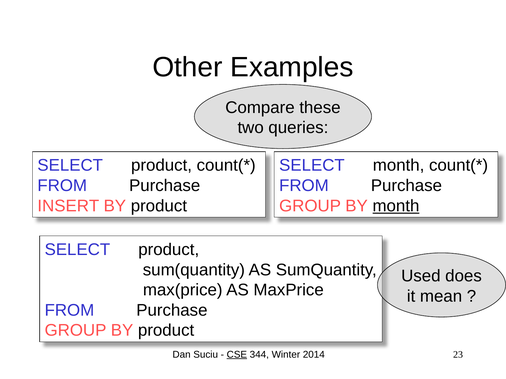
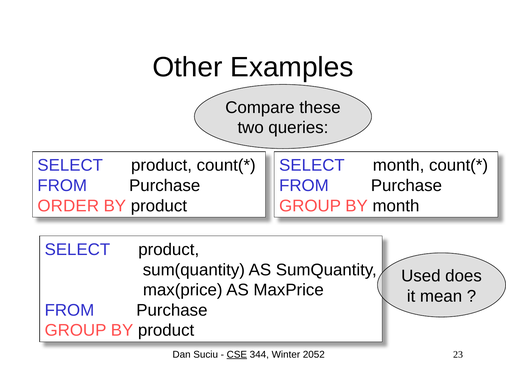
INSERT: INSERT -> ORDER
month at (396, 206) underline: present -> none
2014: 2014 -> 2052
